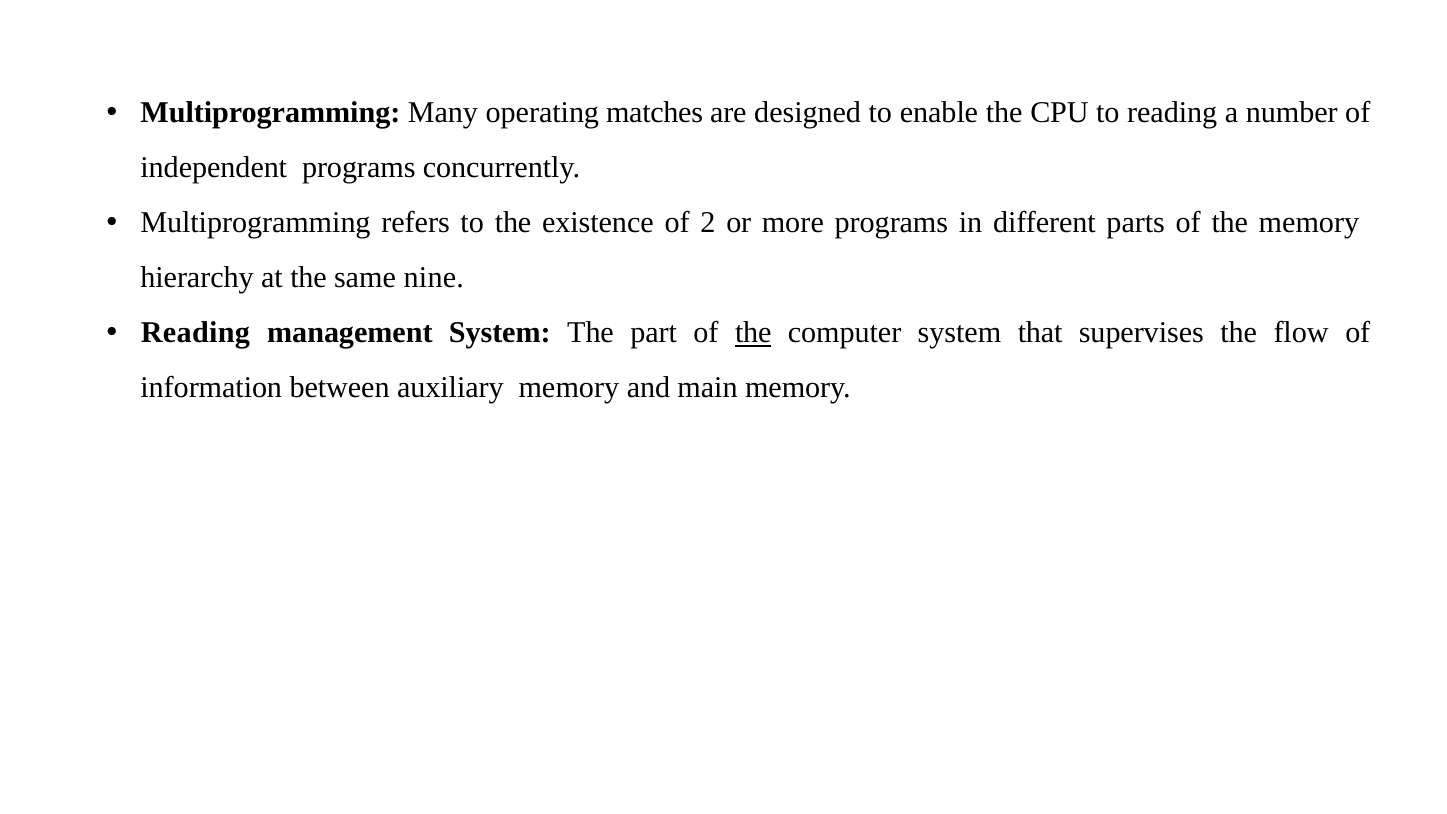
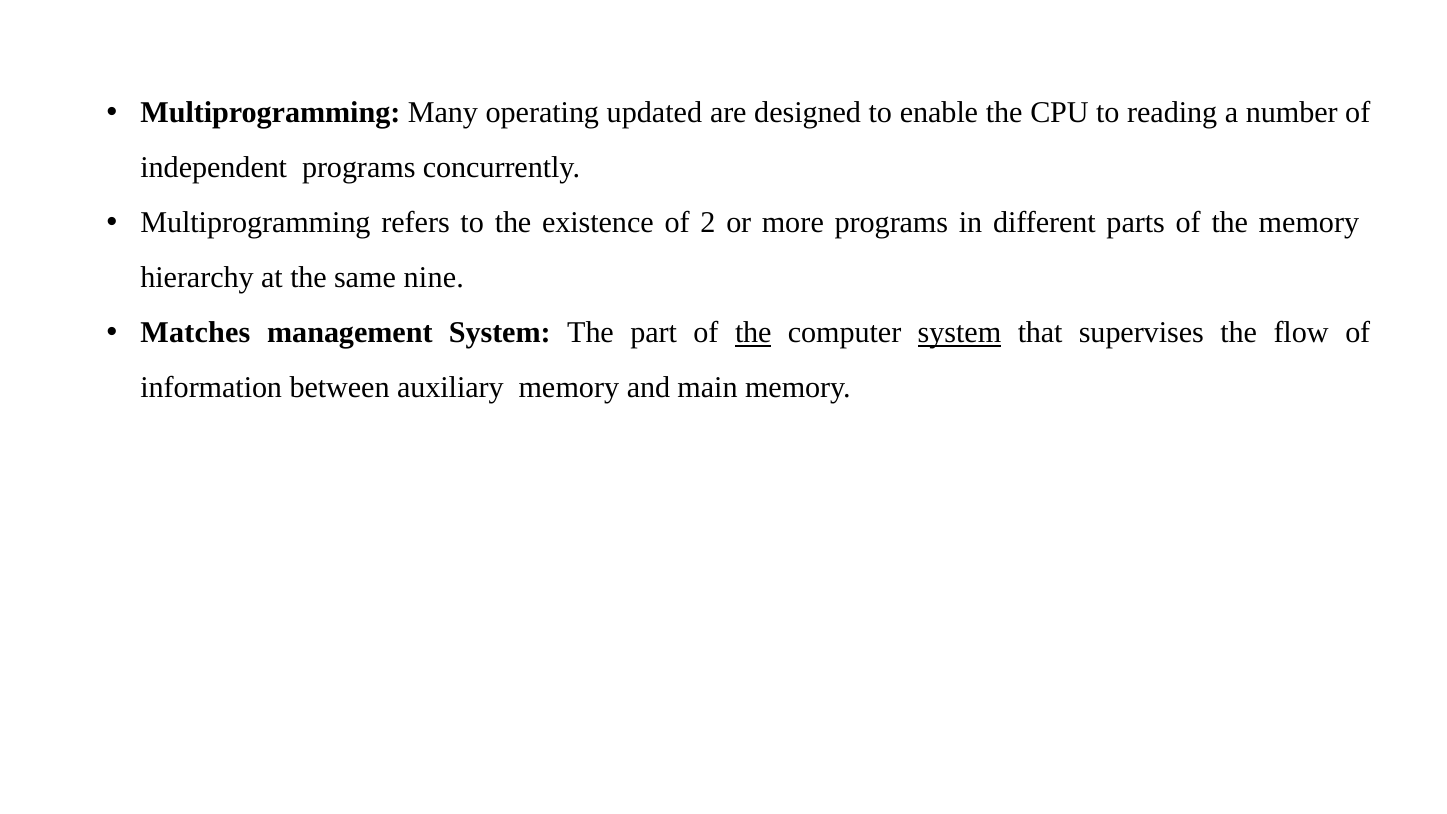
matches: matches -> updated
Reading at (195, 333): Reading -> Matches
system at (959, 333) underline: none -> present
